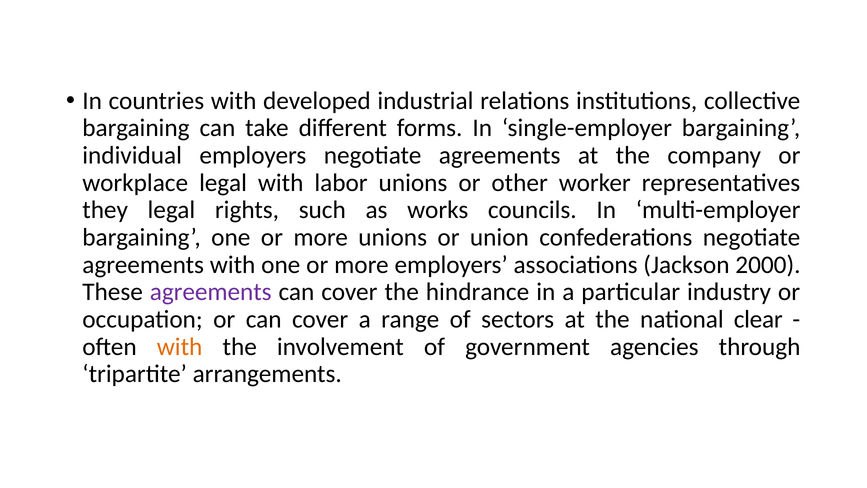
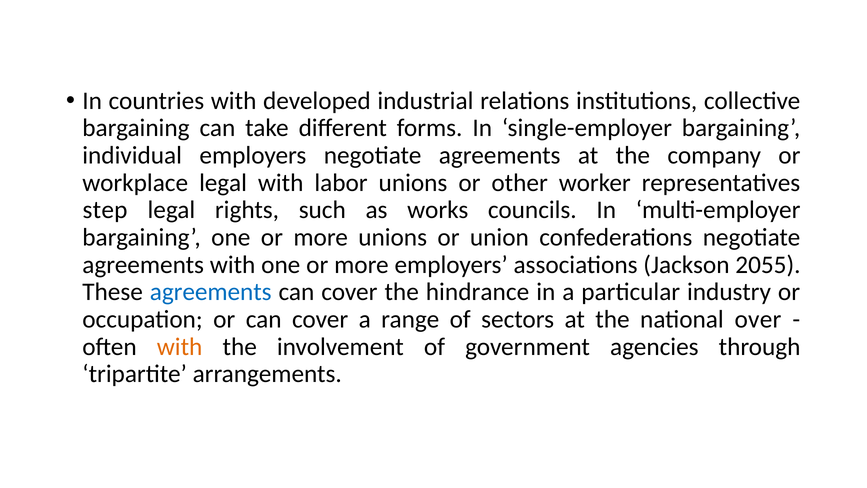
they: they -> step
2000: 2000 -> 2055
agreements at (211, 292) colour: purple -> blue
clear: clear -> over
